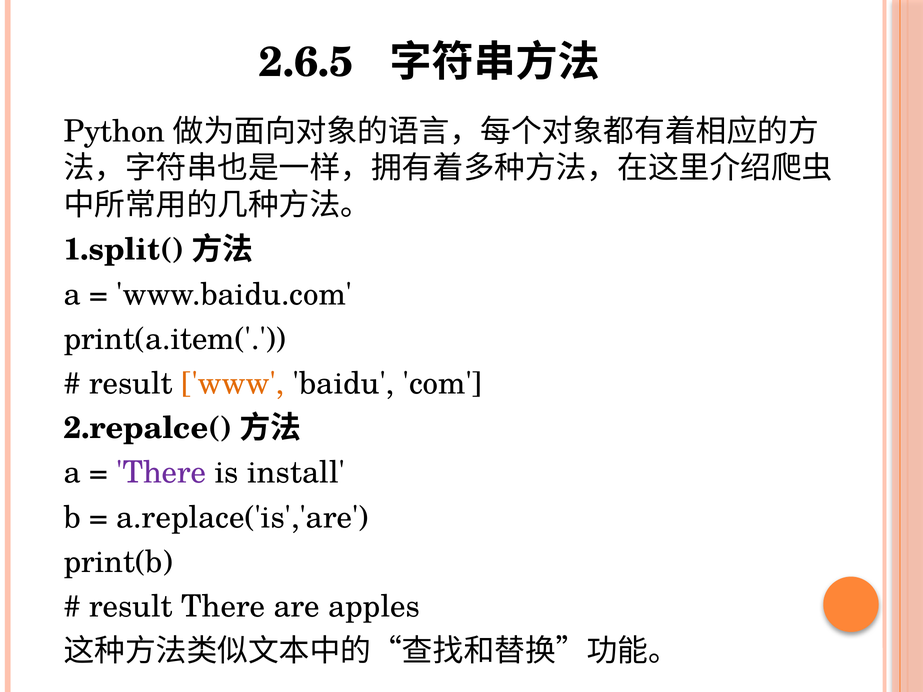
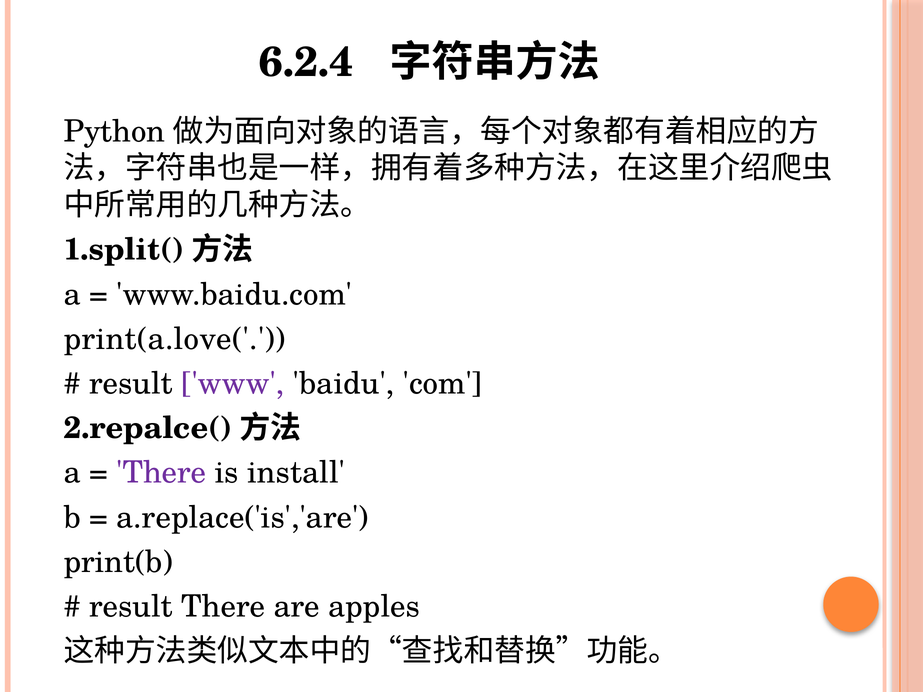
2.6.5: 2.6.5 -> 6.2.4
print(a.item(: print(a.item( -> print(a.love(
www colour: orange -> purple
